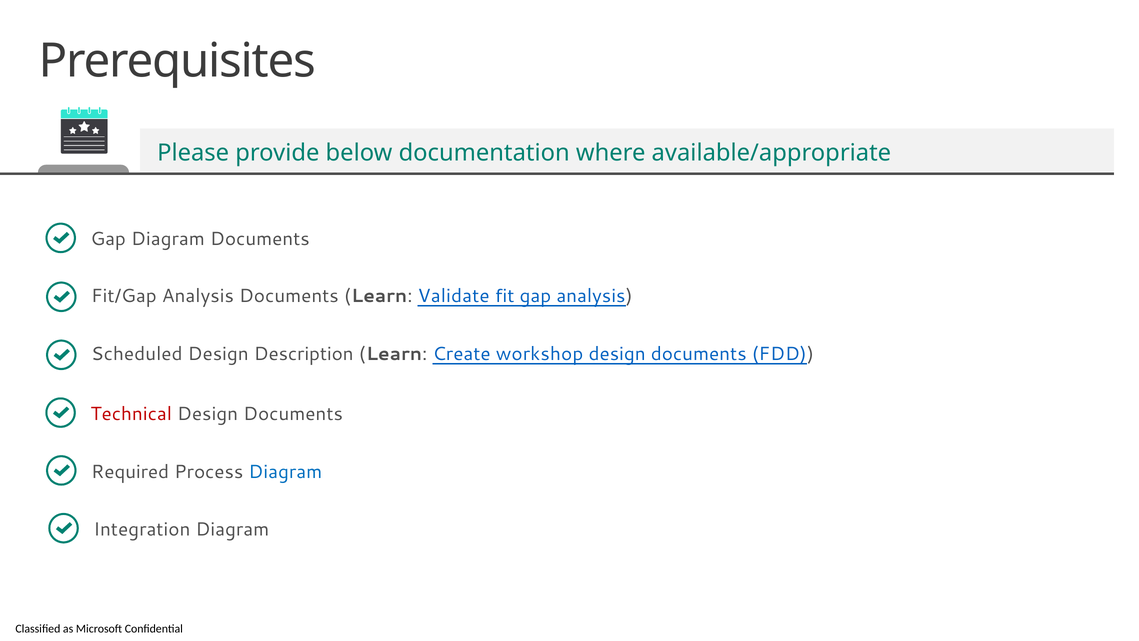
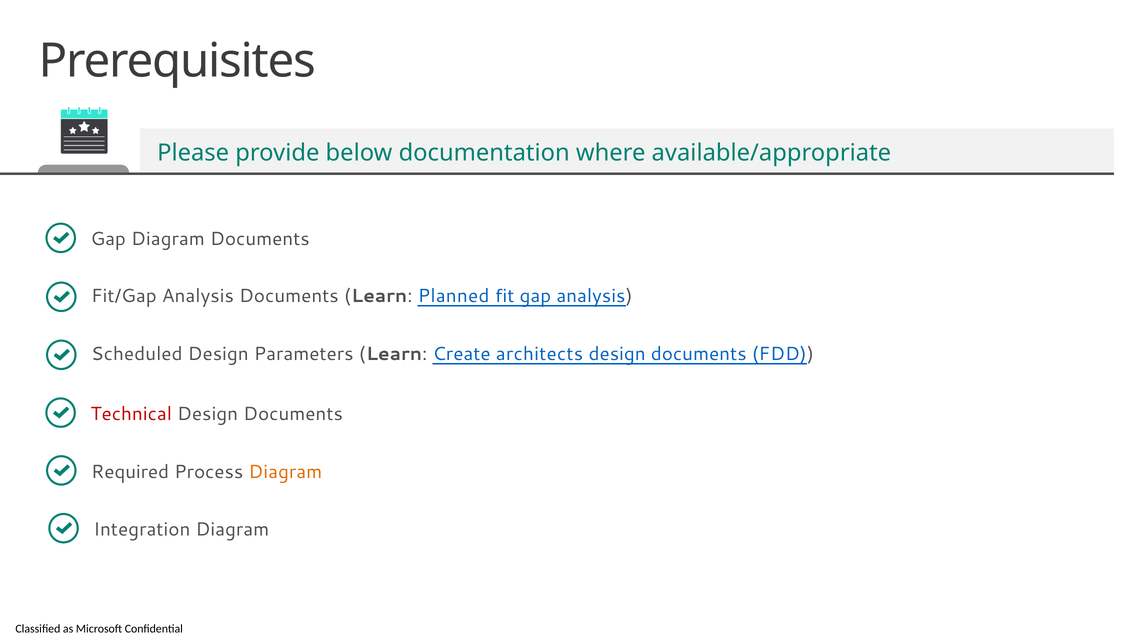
Validate: Validate -> Planned
Description: Description -> Parameters
workshop: workshop -> architects
Diagram at (285, 472) colour: blue -> orange
